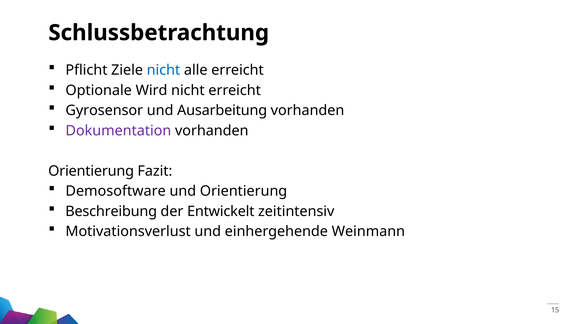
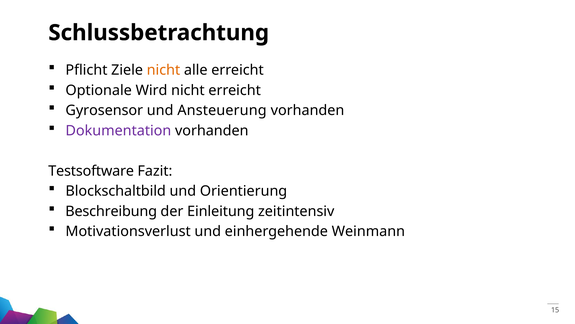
nicht at (163, 70) colour: blue -> orange
Ausarbeitung: Ausarbeitung -> Ansteuerung
Orientierung at (91, 171): Orientierung -> Testsoftware
Demosoftware: Demosoftware -> Blockschaltbild
Entwickelt: Entwickelt -> Einleitung
